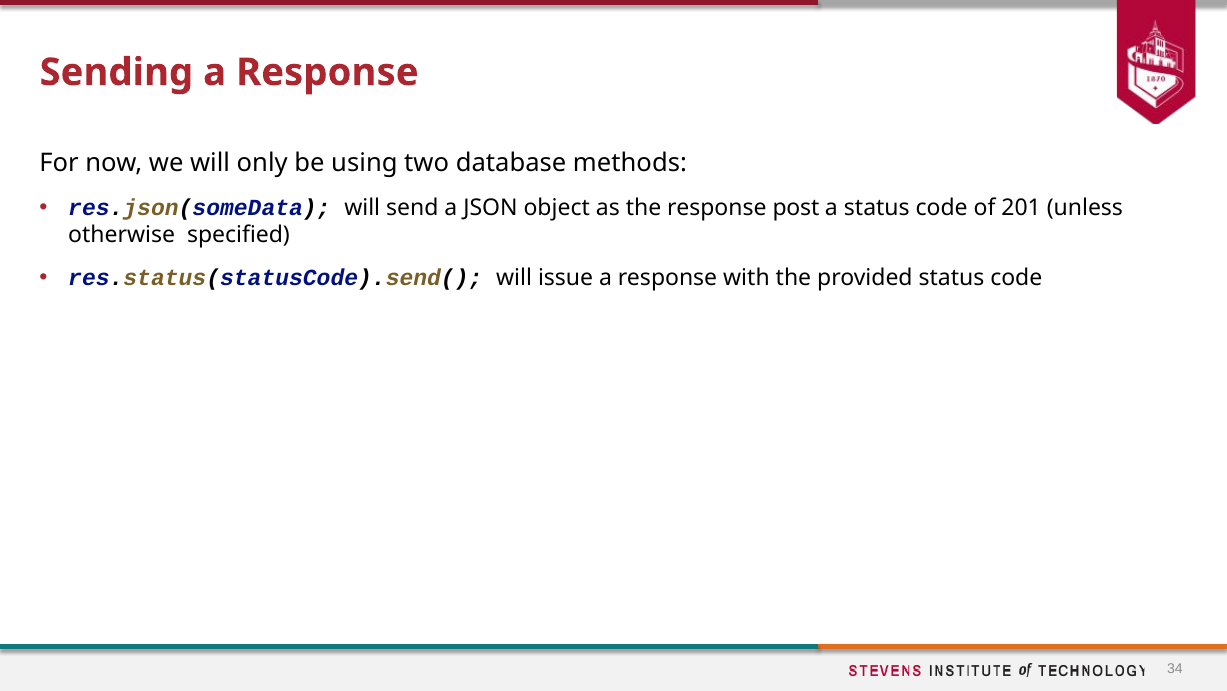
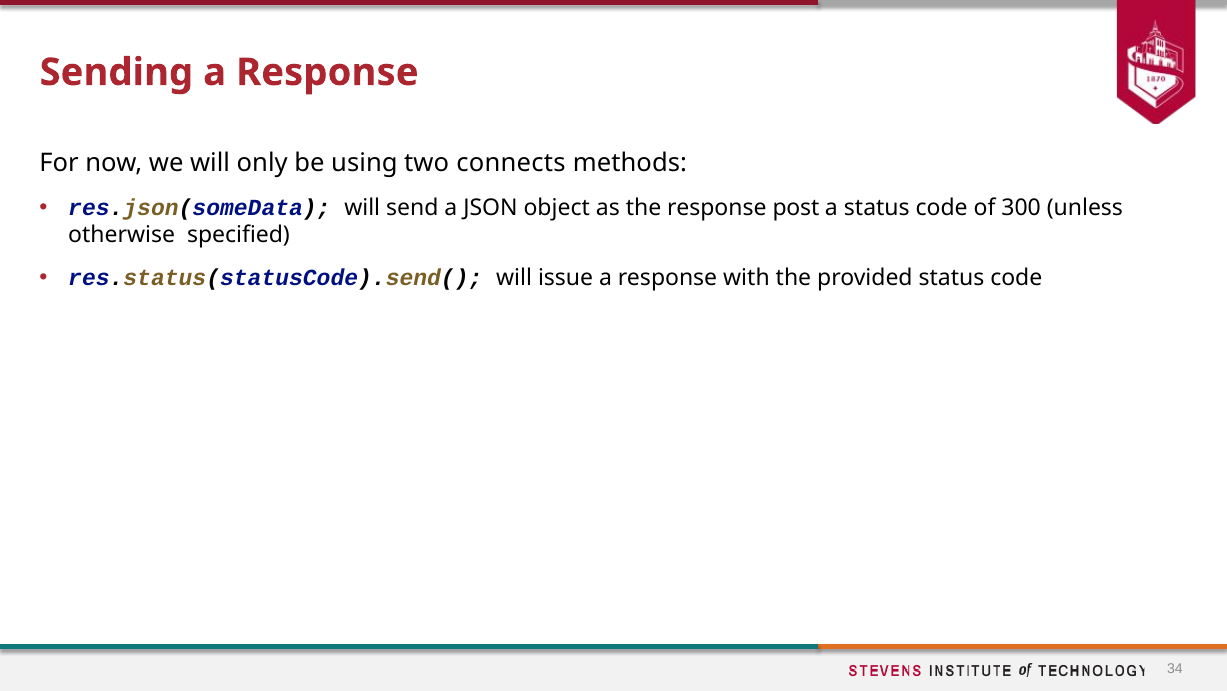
database: database -> connects
201: 201 -> 300
